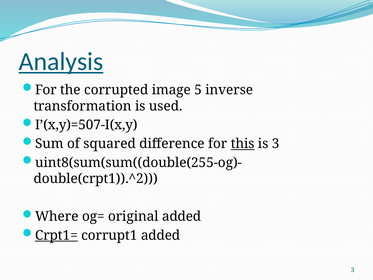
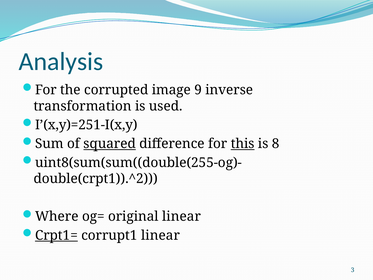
Analysis underline: present -> none
5: 5 -> 9
I’(x,y)=507-I(x,y: I’(x,y)=507-I(x,y -> I’(x,y)=251-I(x,y
squared underline: none -> present
is 3: 3 -> 8
original added: added -> linear
corrupt1 added: added -> linear
